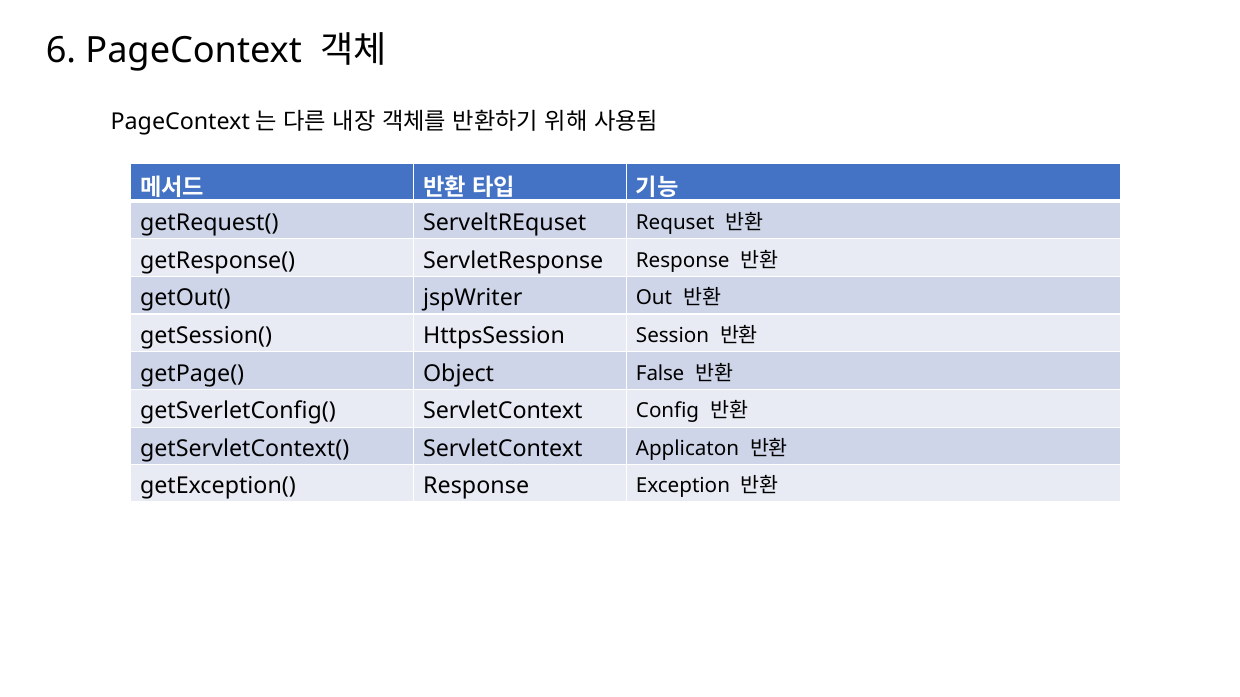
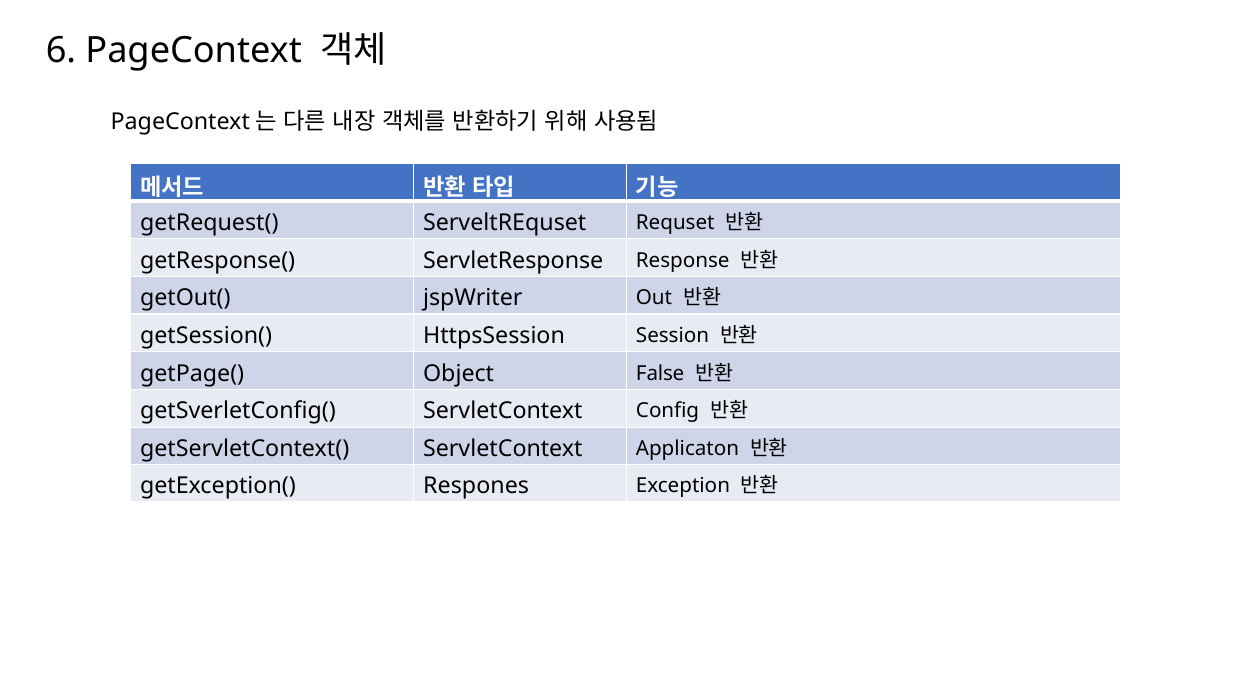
getException( Response: Response -> Respones
